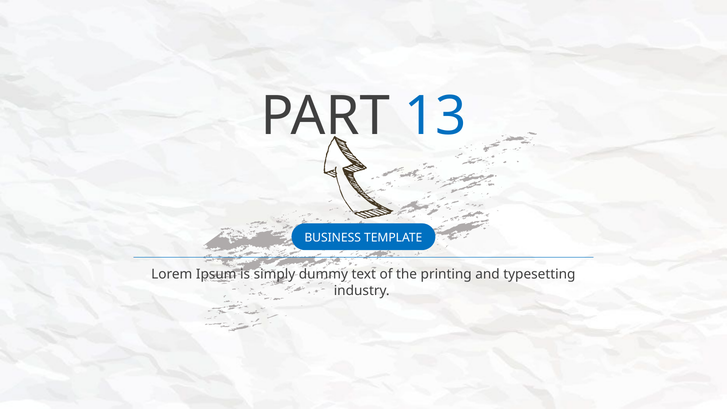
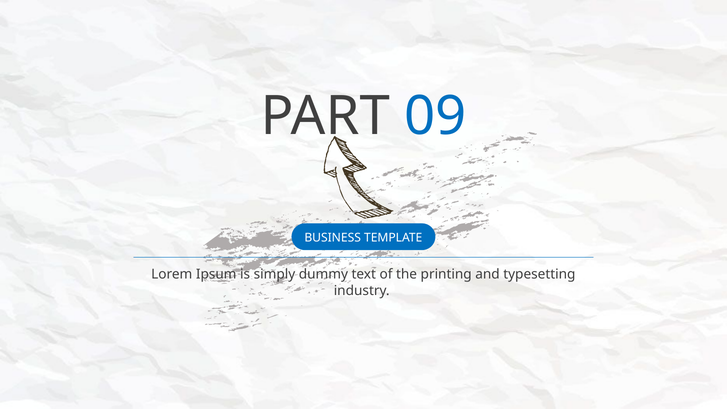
13: 13 -> 09
